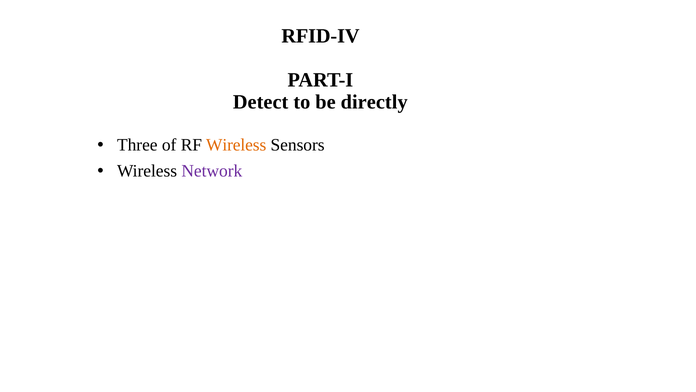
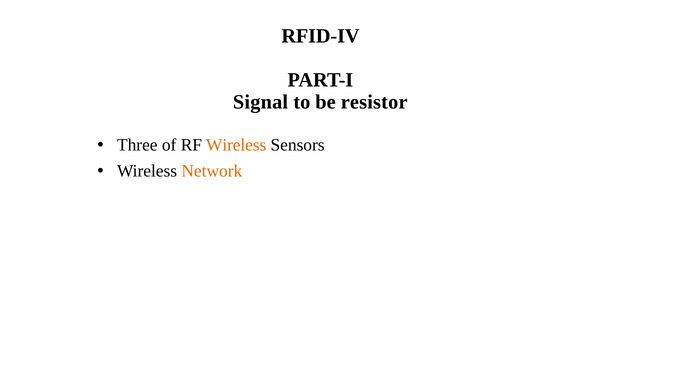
Detect: Detect -> Signal
directly: directly -> resistor
Network colour: purple -> orange
